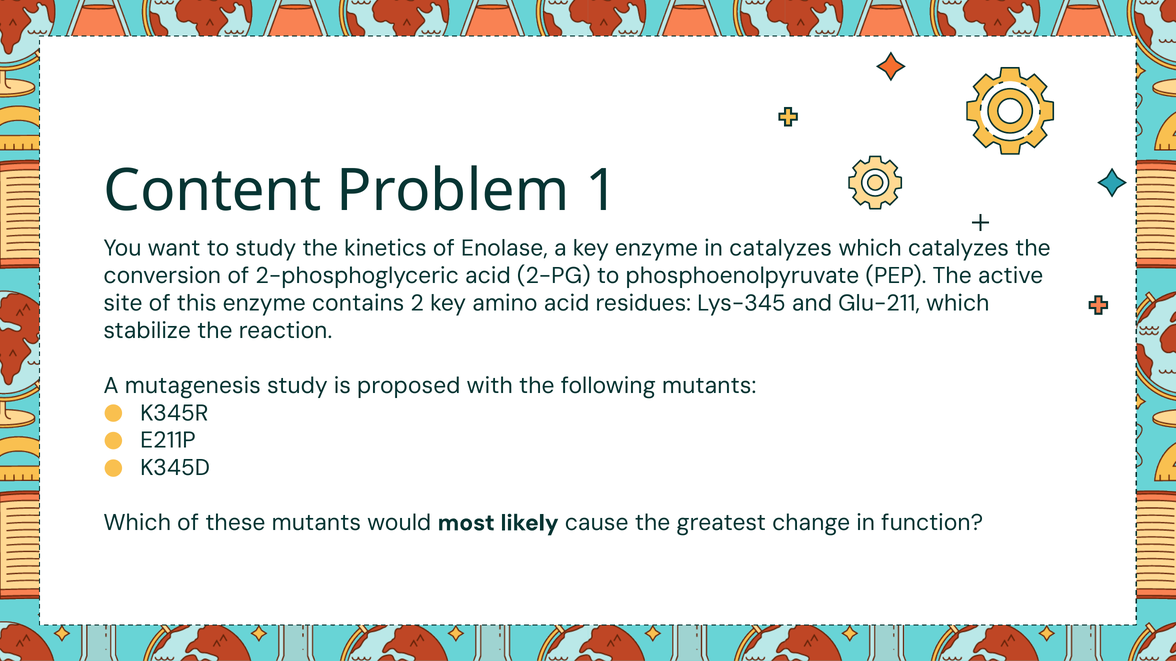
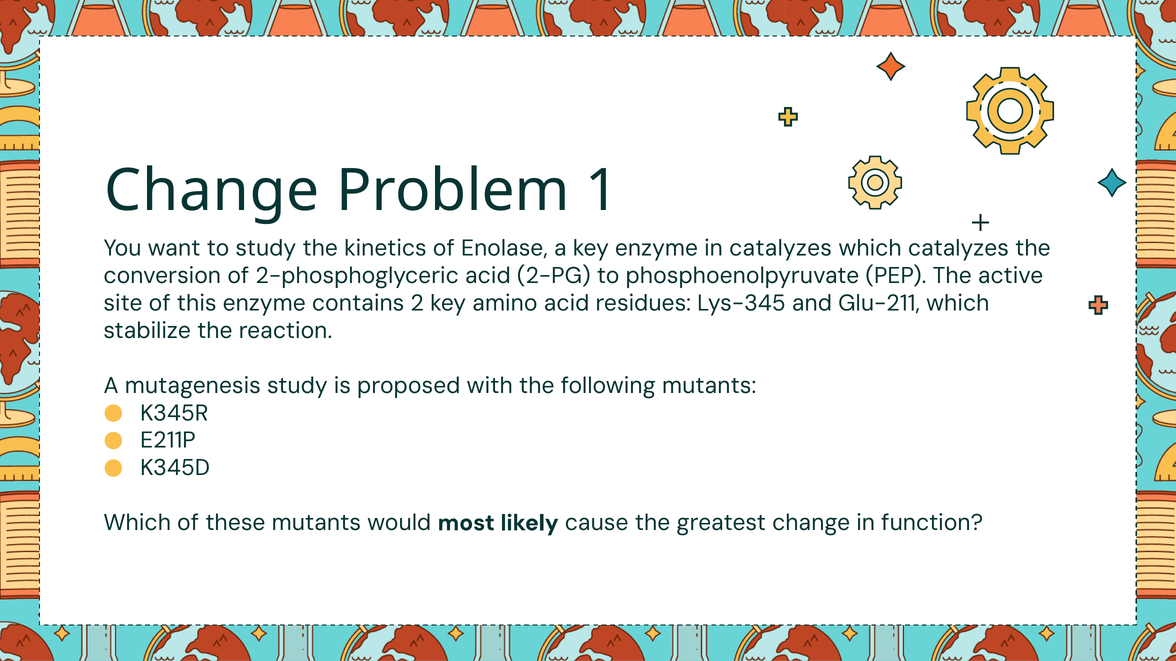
Content at (213, 191): Content -> Change
